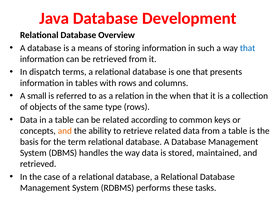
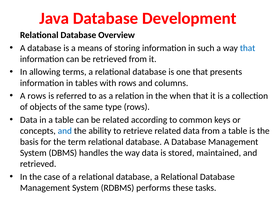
dispatch: dispatch -> allowing
A small: small -> rows
and at (65, 131) colour: orange -> blue
